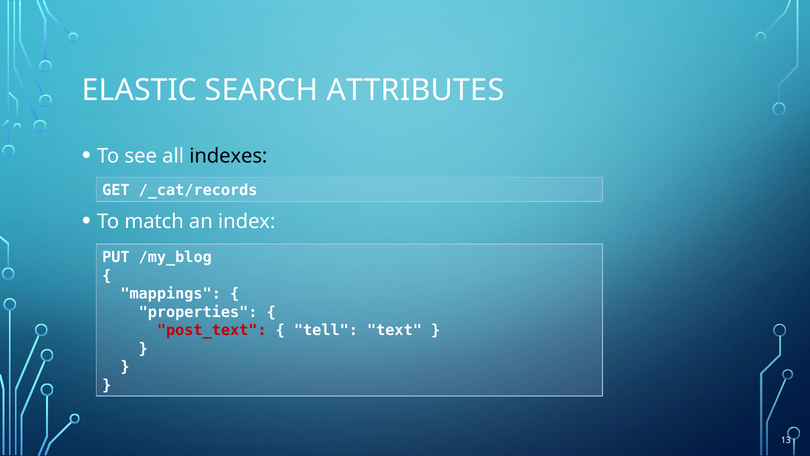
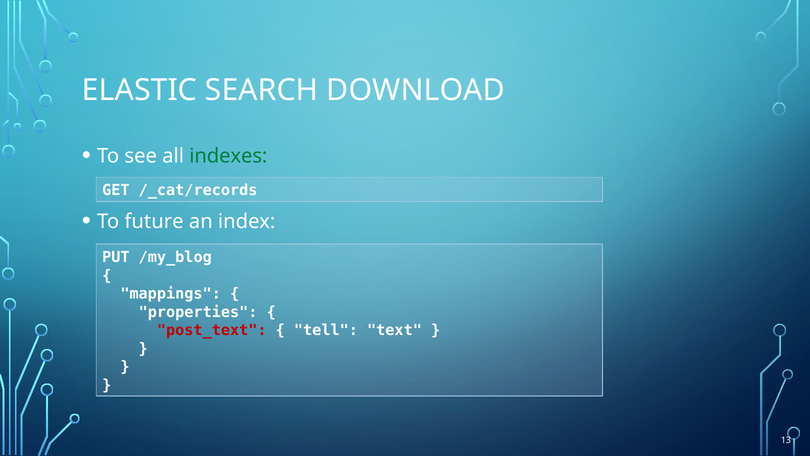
ATTRIBUTES: ATTRIBUTES -> DOWNLOAD
indexes colour: black -> green
match: match -> future
